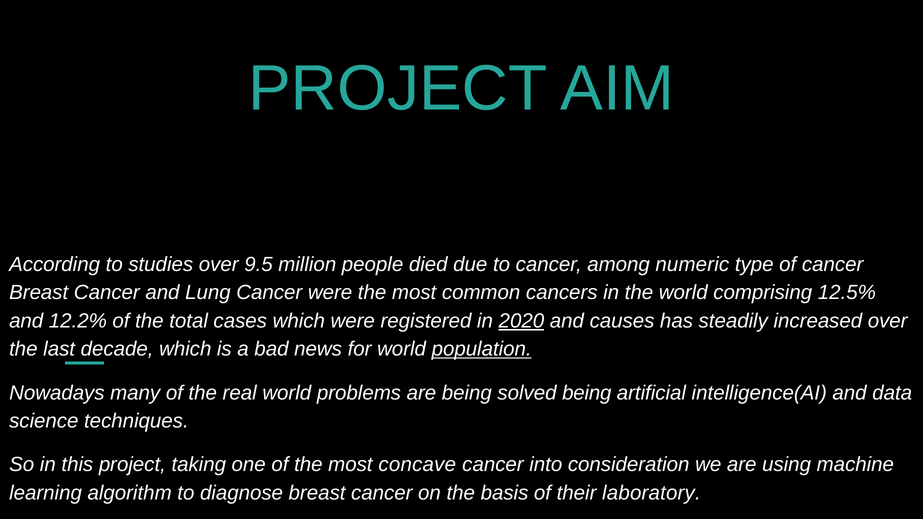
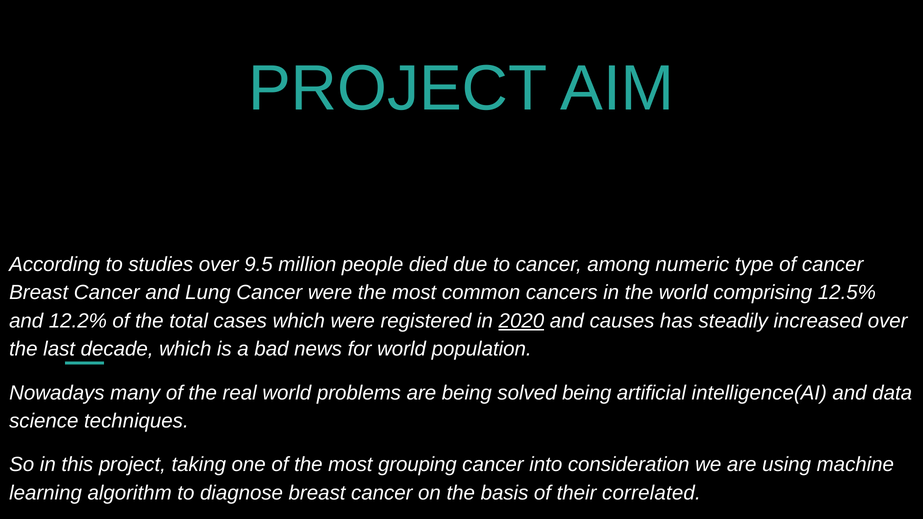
population underline: present -> none
concave: concave -> grouping
laboratory: laboratory -> correlated
